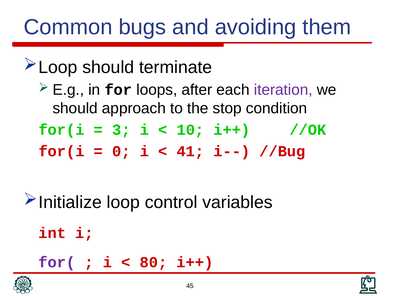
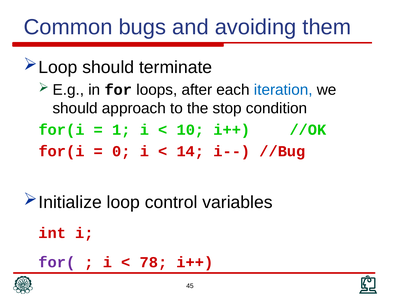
iteration colour: purple -> blue
3: 3 -> 1
41: 41 -> 14
80: 80 -> 78
